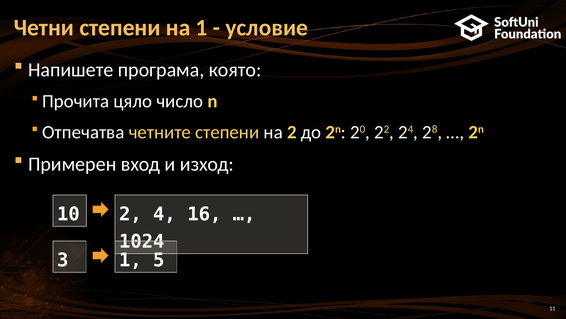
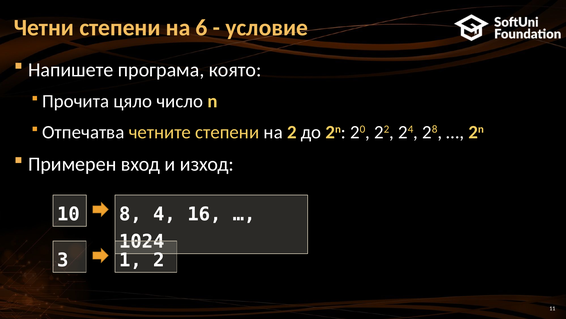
на 1: 1 -> 6
10 2: 2 -> 8
1 5: 5 -> 2
